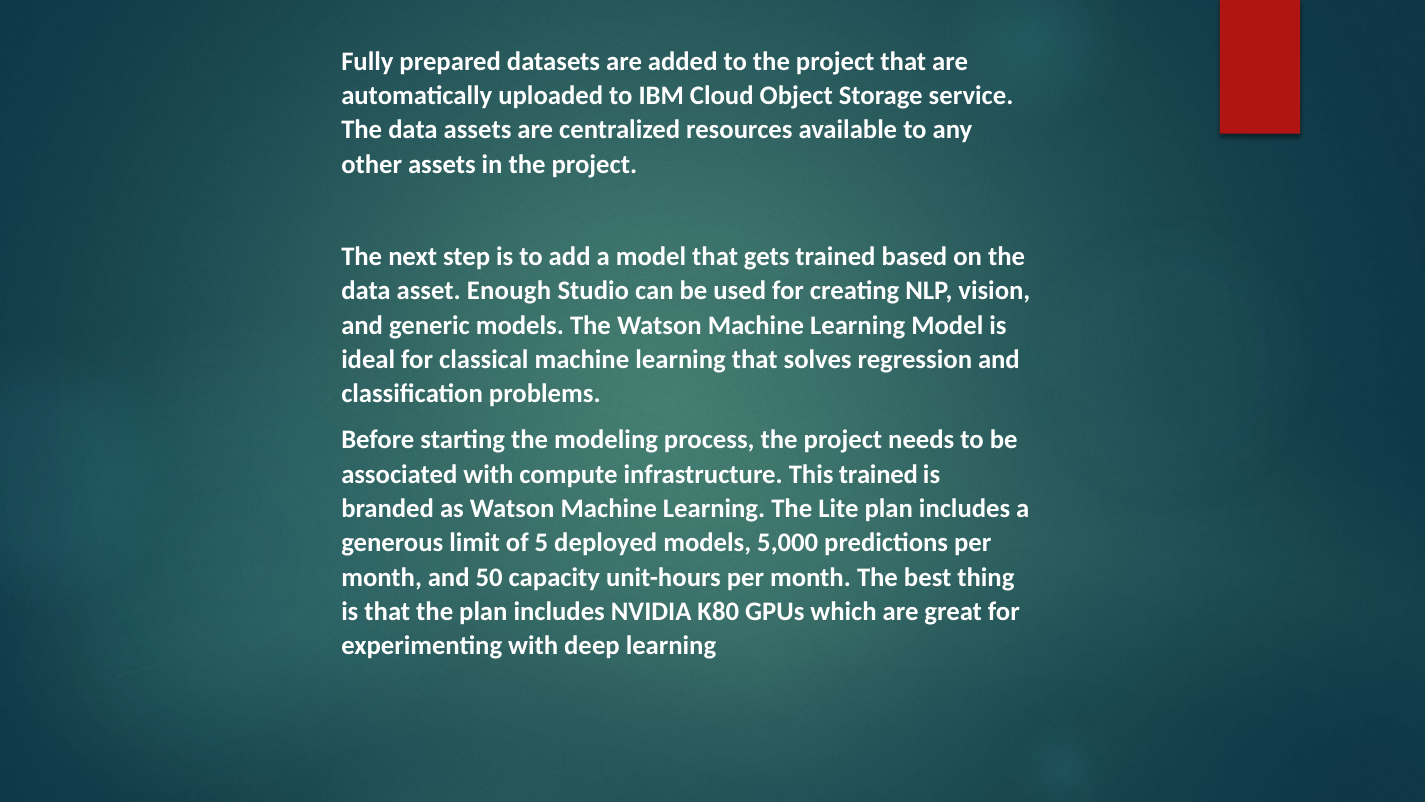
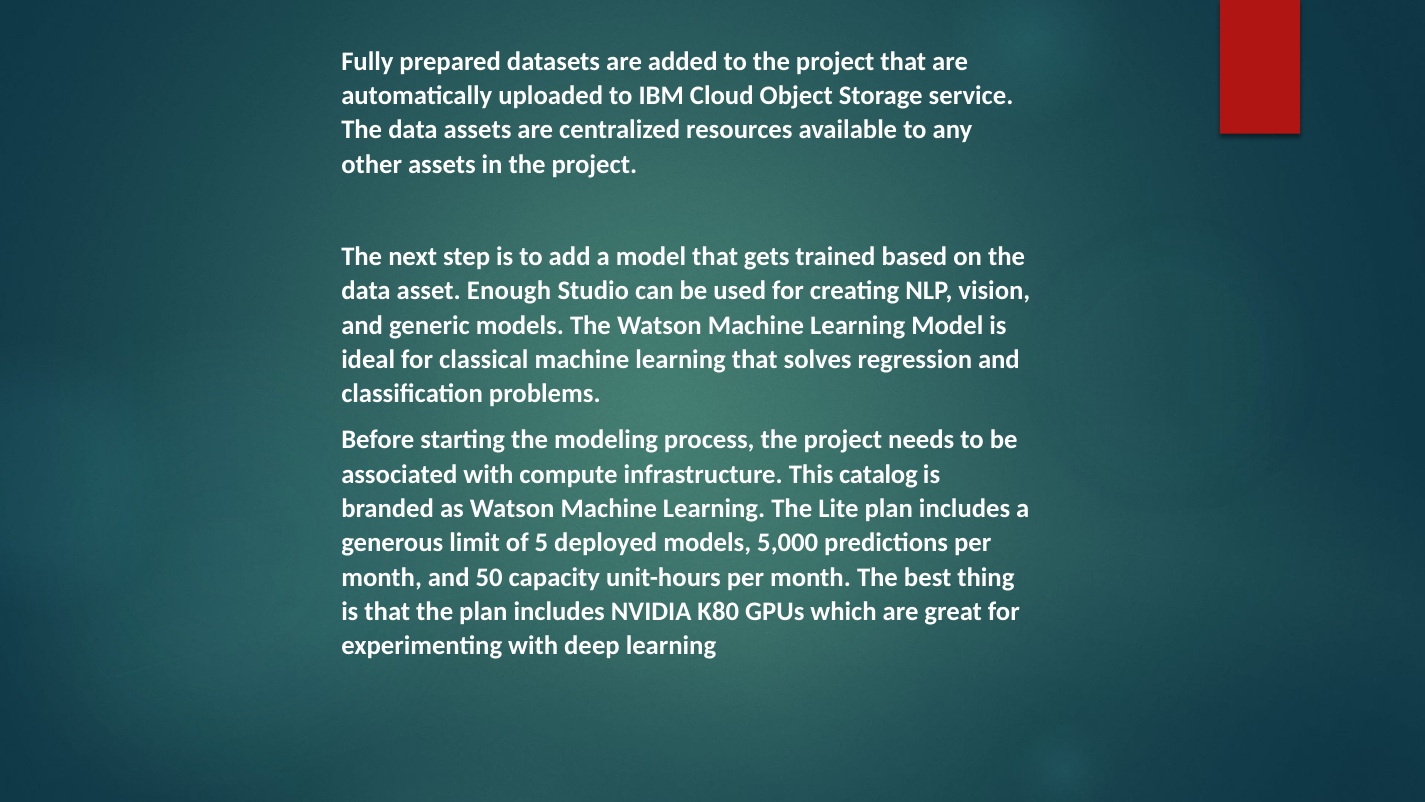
This trained: trained -> catalog
